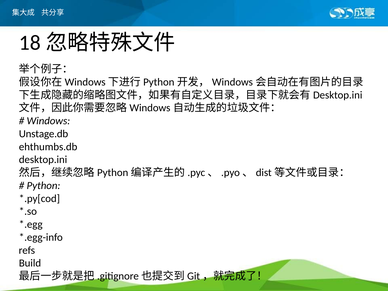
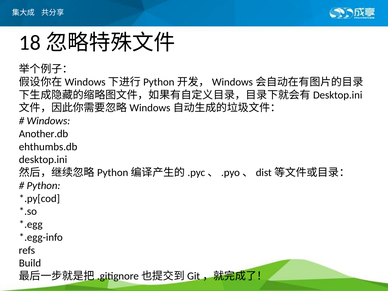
Unstage.db: Unstage.db -> Another.db
